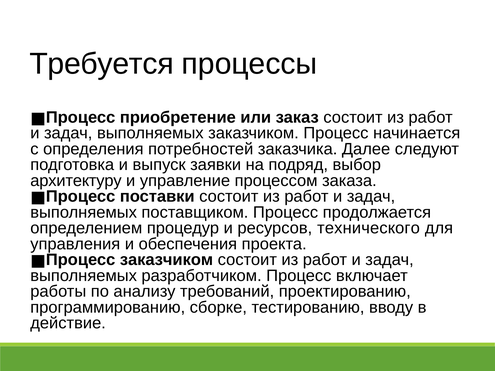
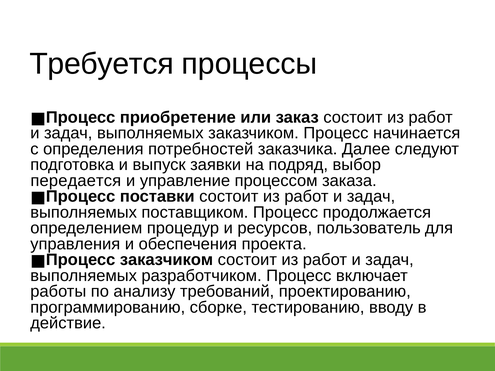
архитектуру: архитектуру -> передается
технического: технического -> пользователь
